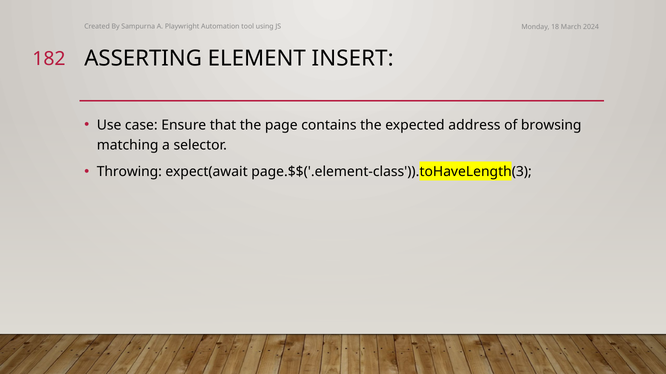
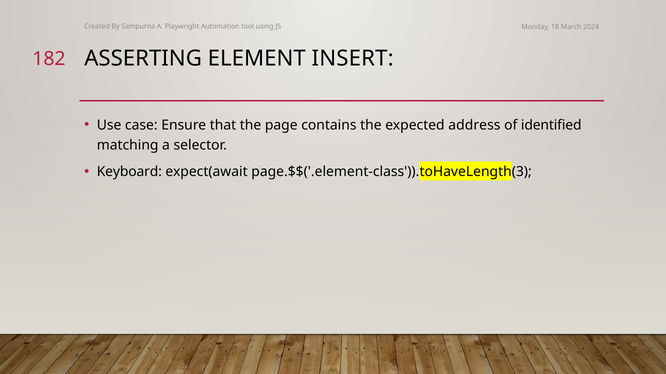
browsing: browsing -> identified
Throwing: Throwing -> Keyboard
